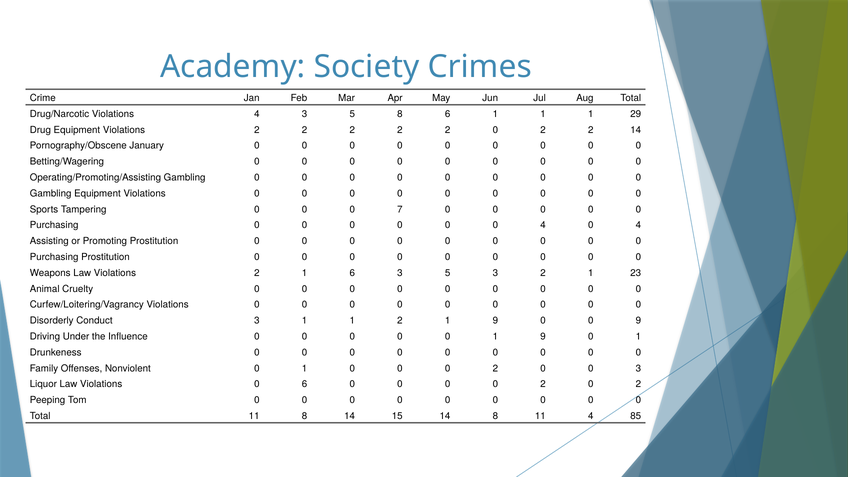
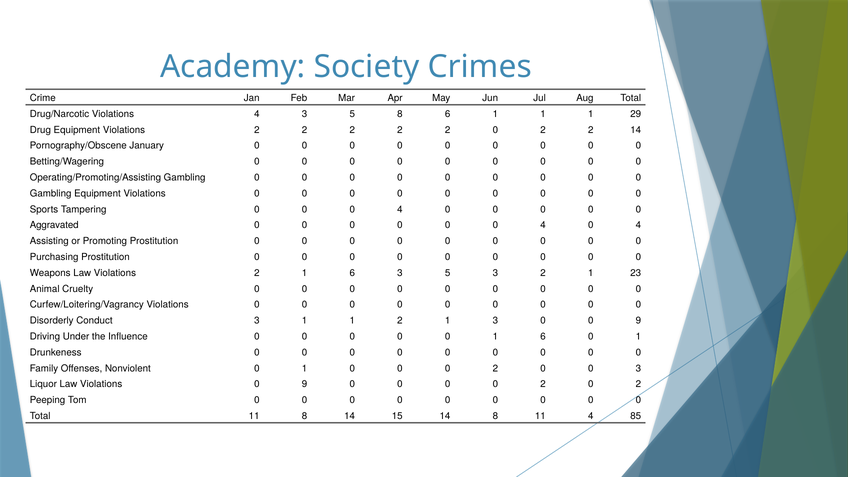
7 at (400, 209): 7 -> 4
Purchasing at (54, 225): Purchasing -> Aggravated
2 1 9: 9 -> 3
0 1 9: 9 -> 6
Violations 0 6: 6 -> 9
